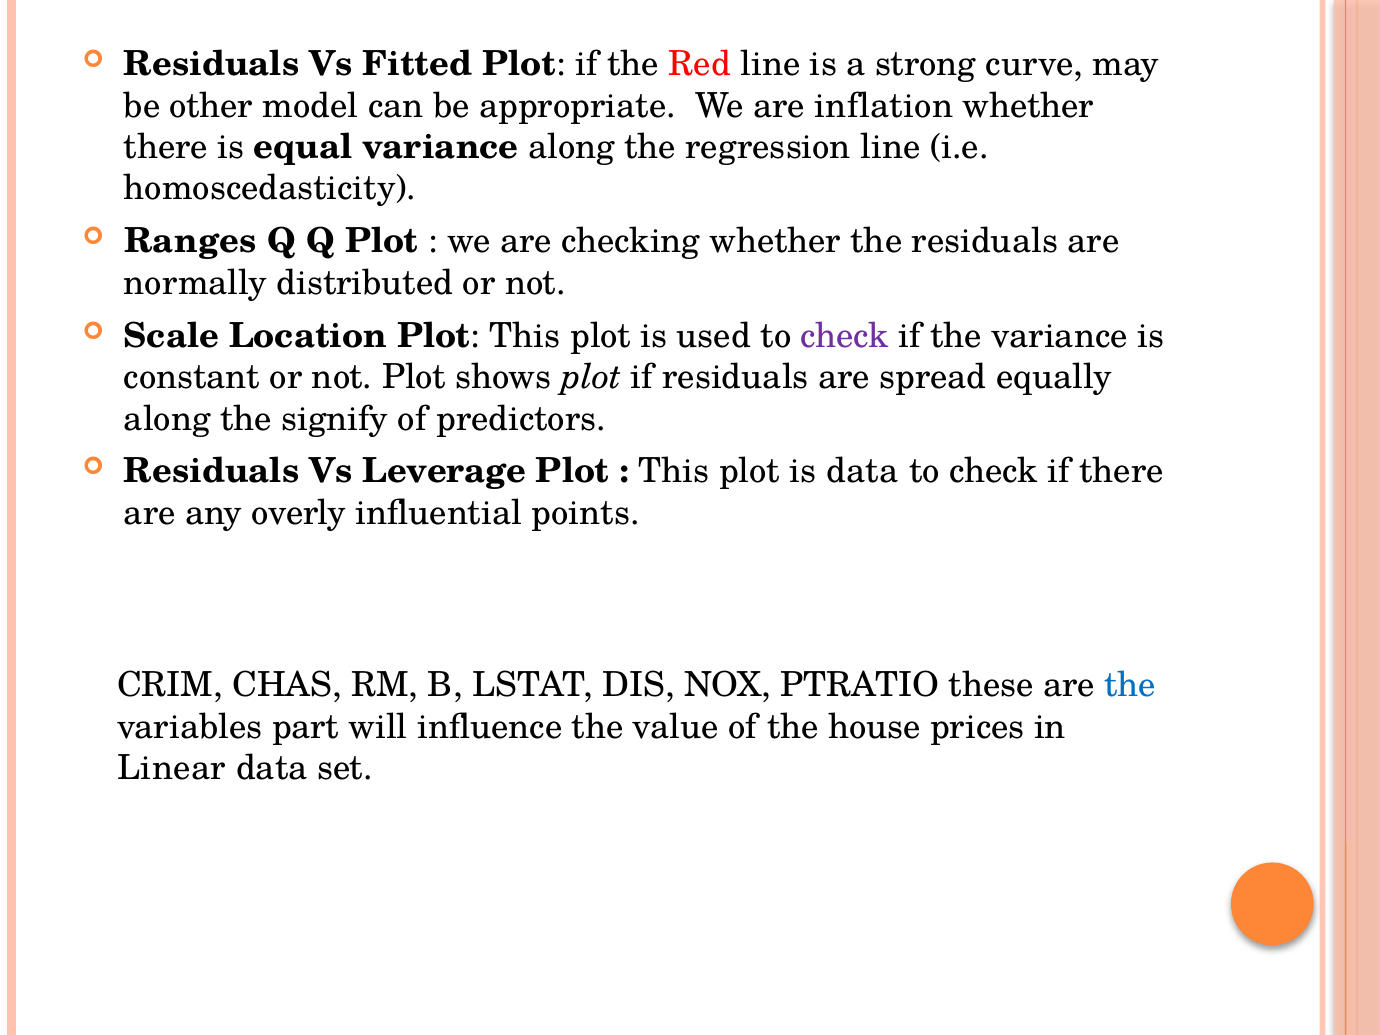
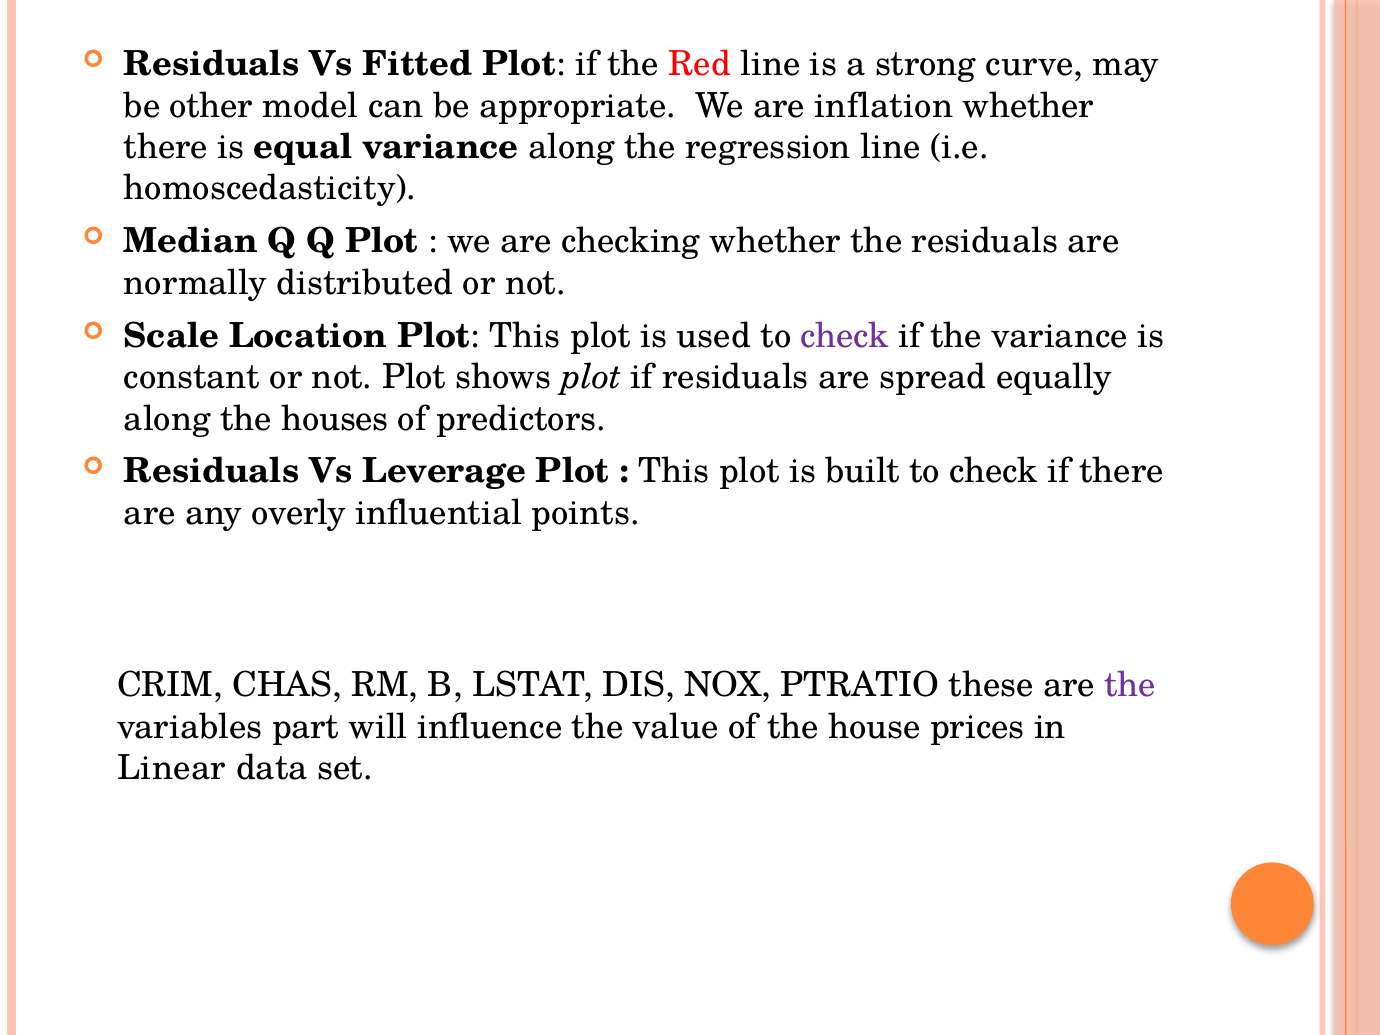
Ranges: Ranges -> Median
signify: signify -> houses
is data: data -> built
the at (1130, 685) colour: blue -> purple
